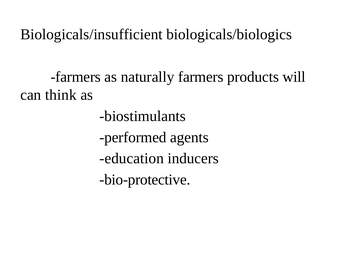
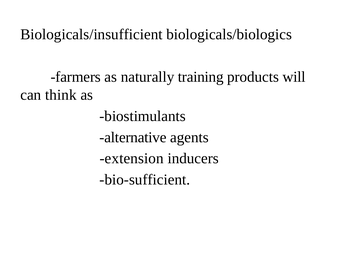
naturally farmers: farmers -> training
performed: performed -> alternative
education: education -> extension
bio-protective: bio-protective -> bio-sufficient
